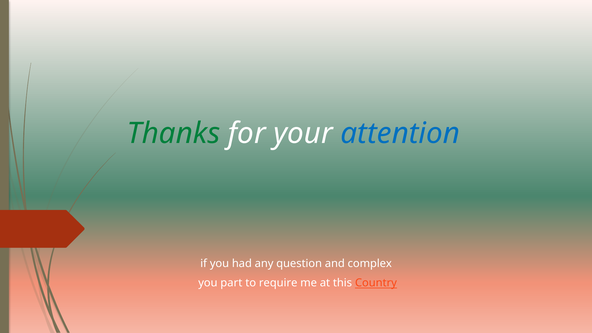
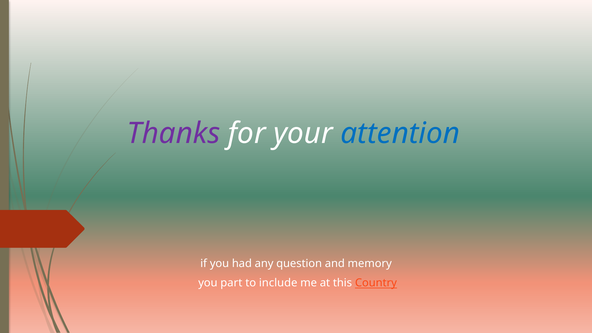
Thanks colour: green -> purple
complex: complex -> memory
require: require -> include
